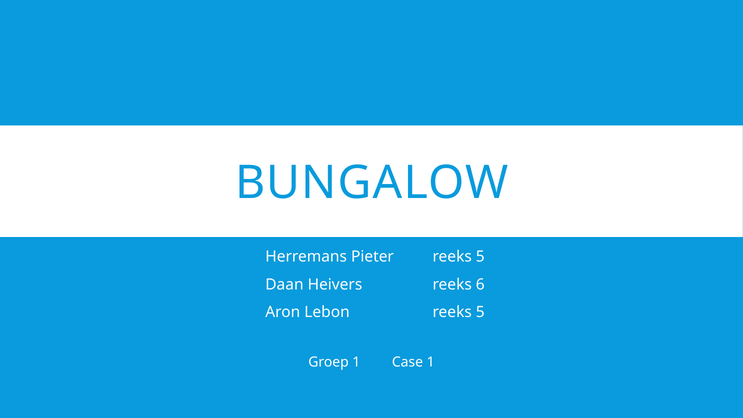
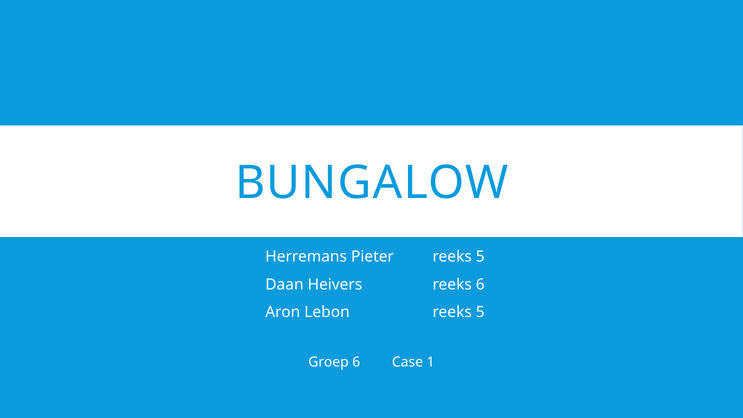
Groep 1: 1 -> 6
